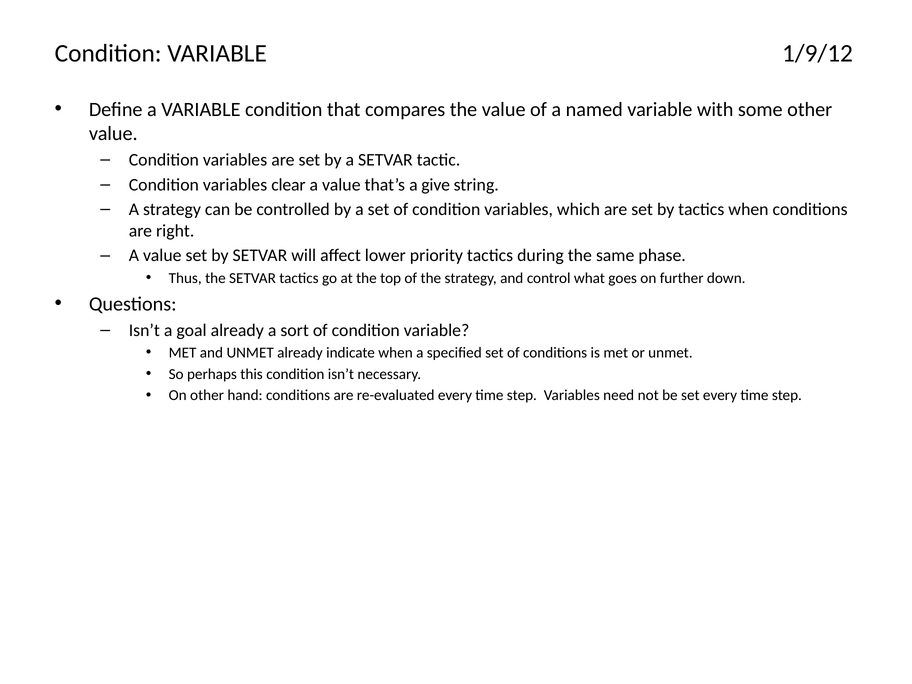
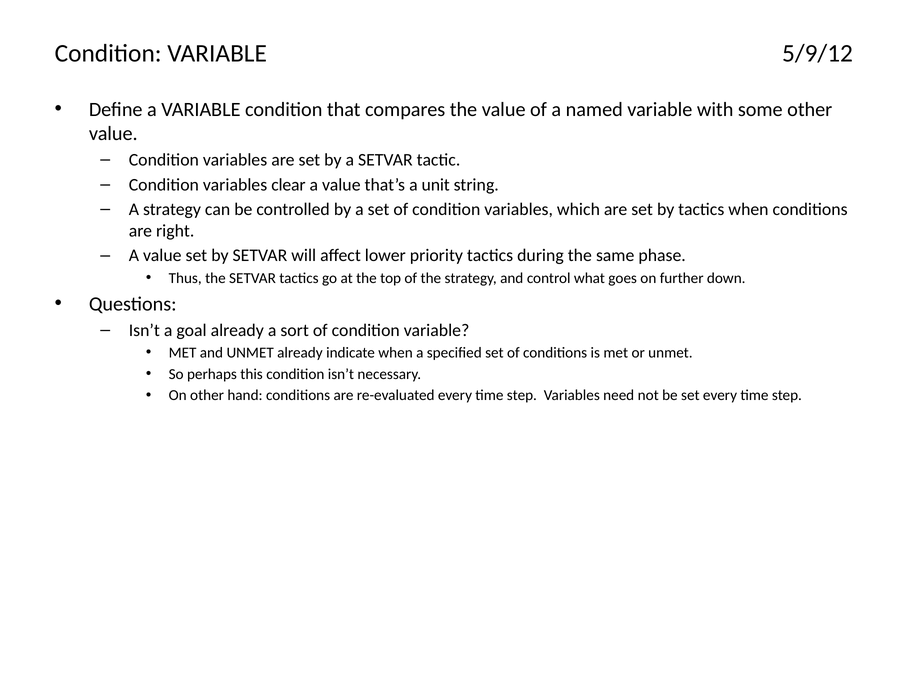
1/9/12: 1/9/12 -> 5/9/12
give: give -> unit
